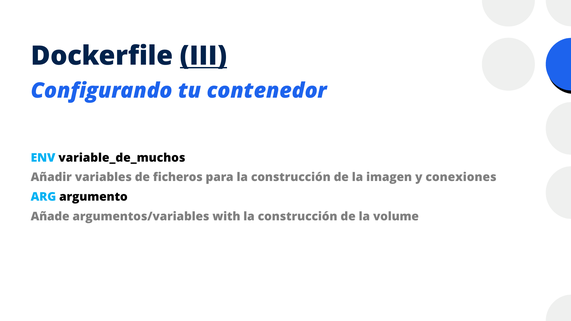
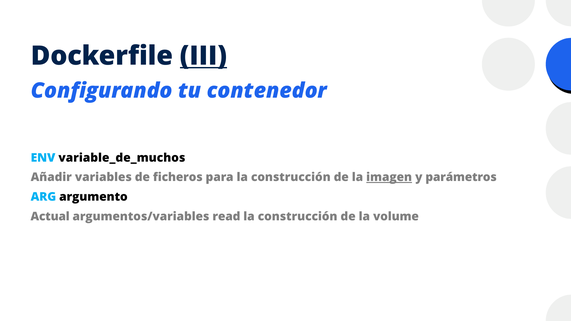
imagen underline: none -> present
conexiones: conexiones -> parámetros
Añade: Añade -> Actual
with: with -> read
